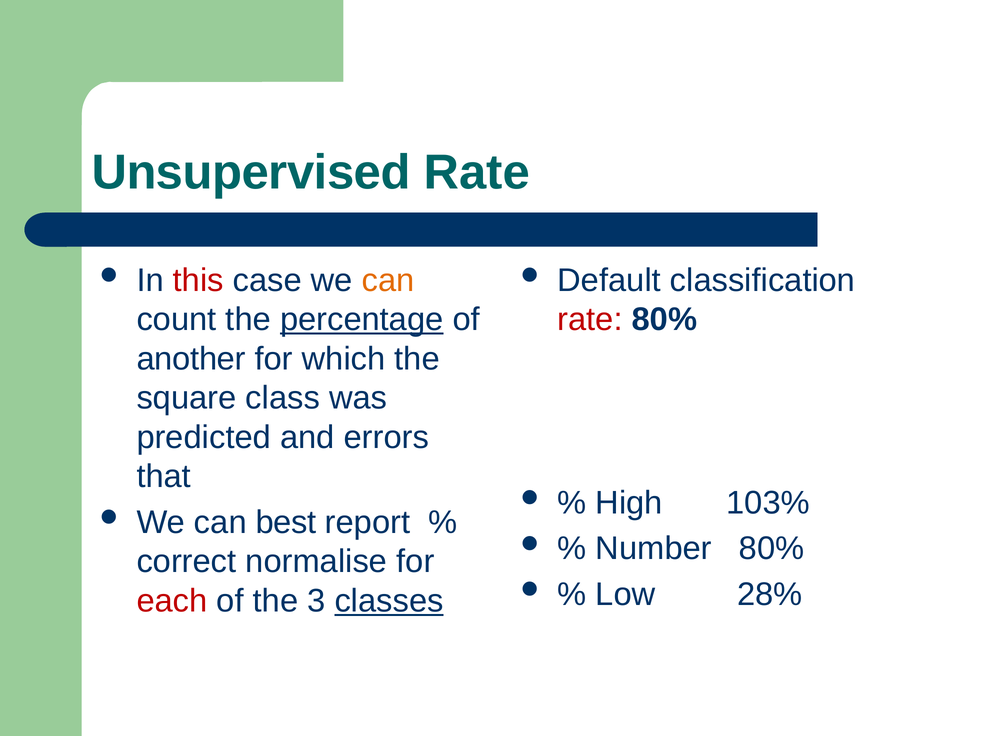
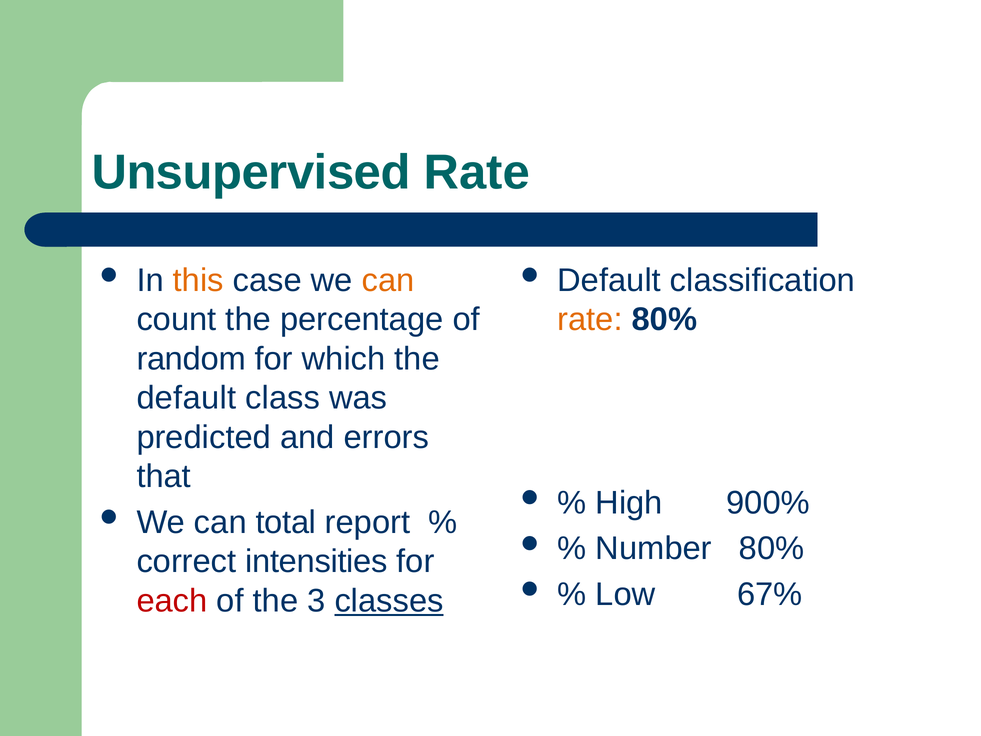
this colour: red -> orange
percentage underline: present -> none
rate at (590, 320) colour: red -> orange
another: another -> random
square at (186, 398): square -> default
103%: 103% -> 900%
best: best -> total
normalise: normalise -> intensities
28%: 28% -> 67%
